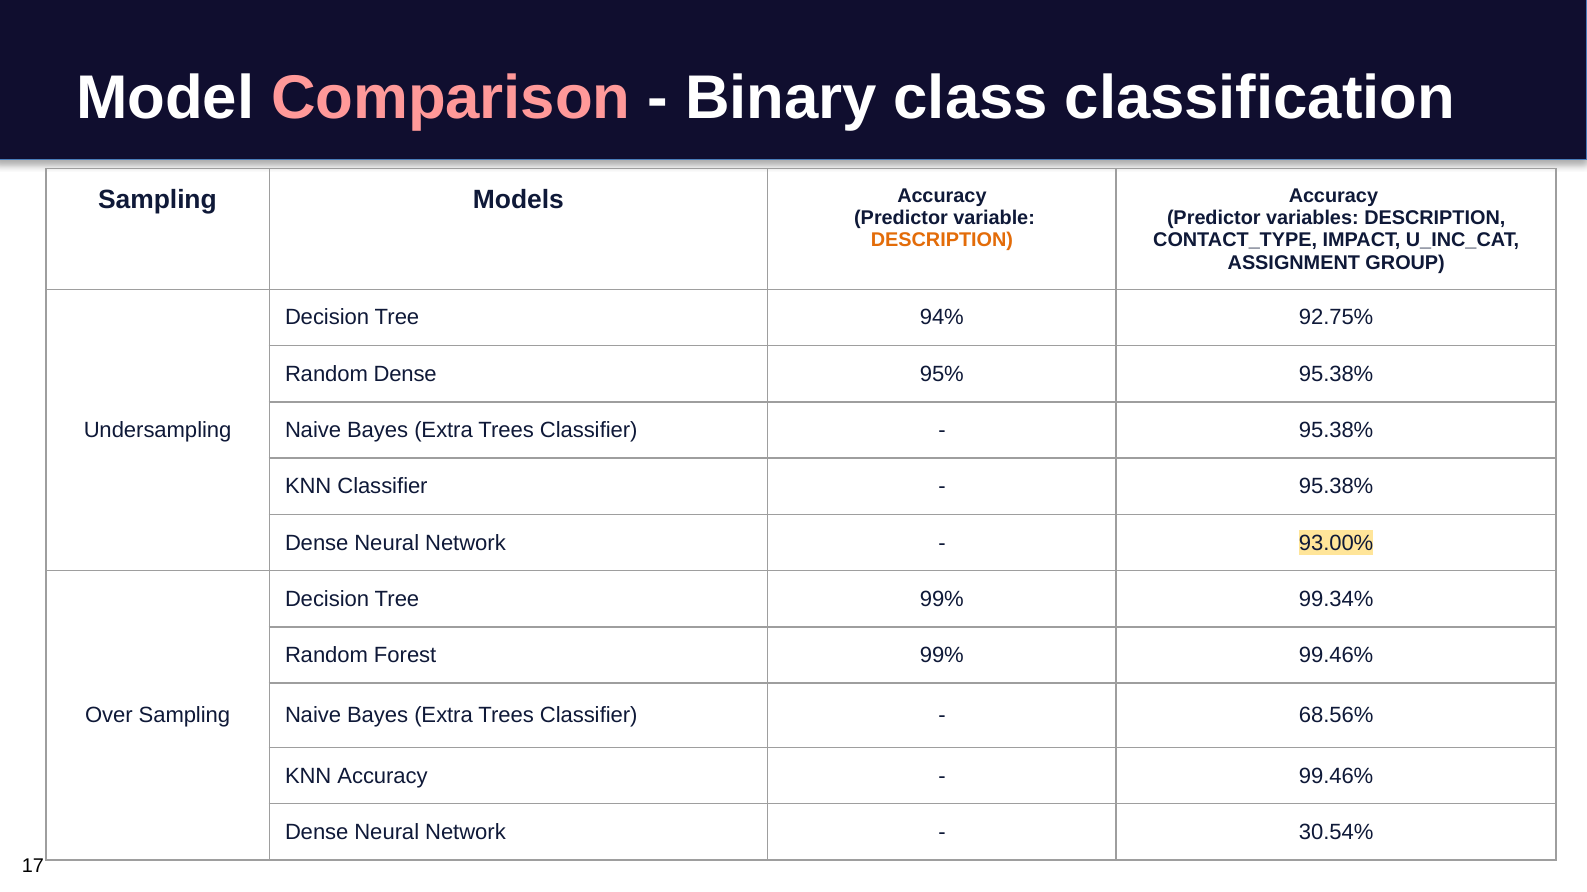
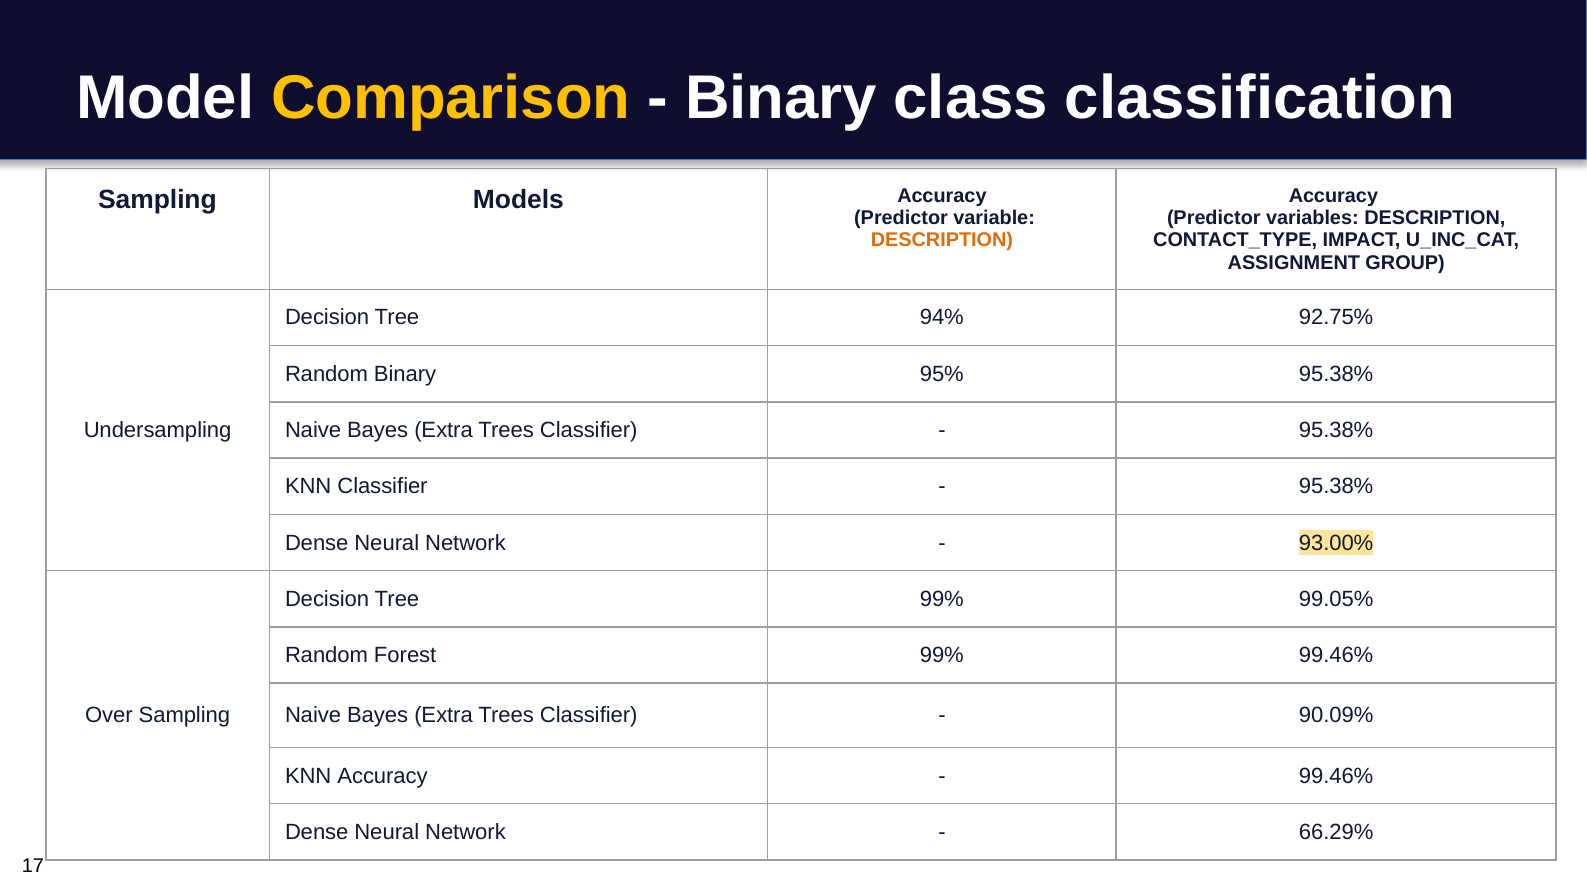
Comparison colour: pink -> yellow
Random Dense: Dense -> Binary
99.34%: 99.34% -> 99.05%
68.56%: 68.56% -> 90.09%
30.54%: 30.54% -> 66.29%
